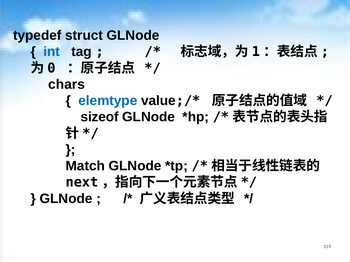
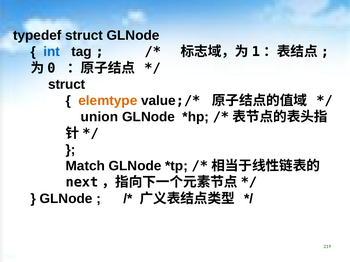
chars at (67, 85): chars -> struct
elemtype colour: blue -> orange
sizeof: sizeof -> union
